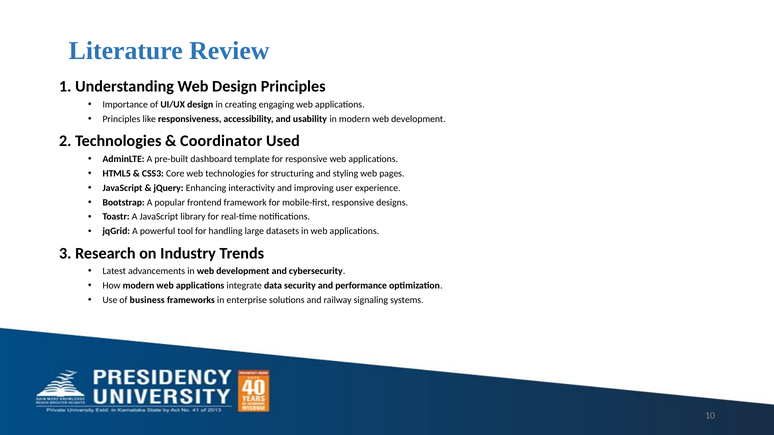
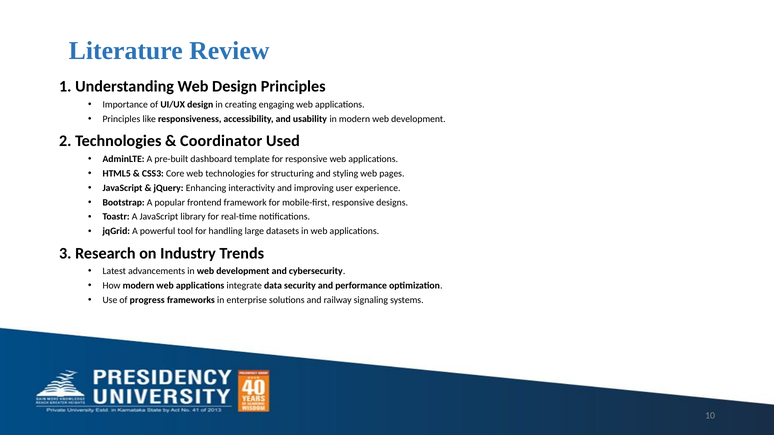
business: business -> progress
